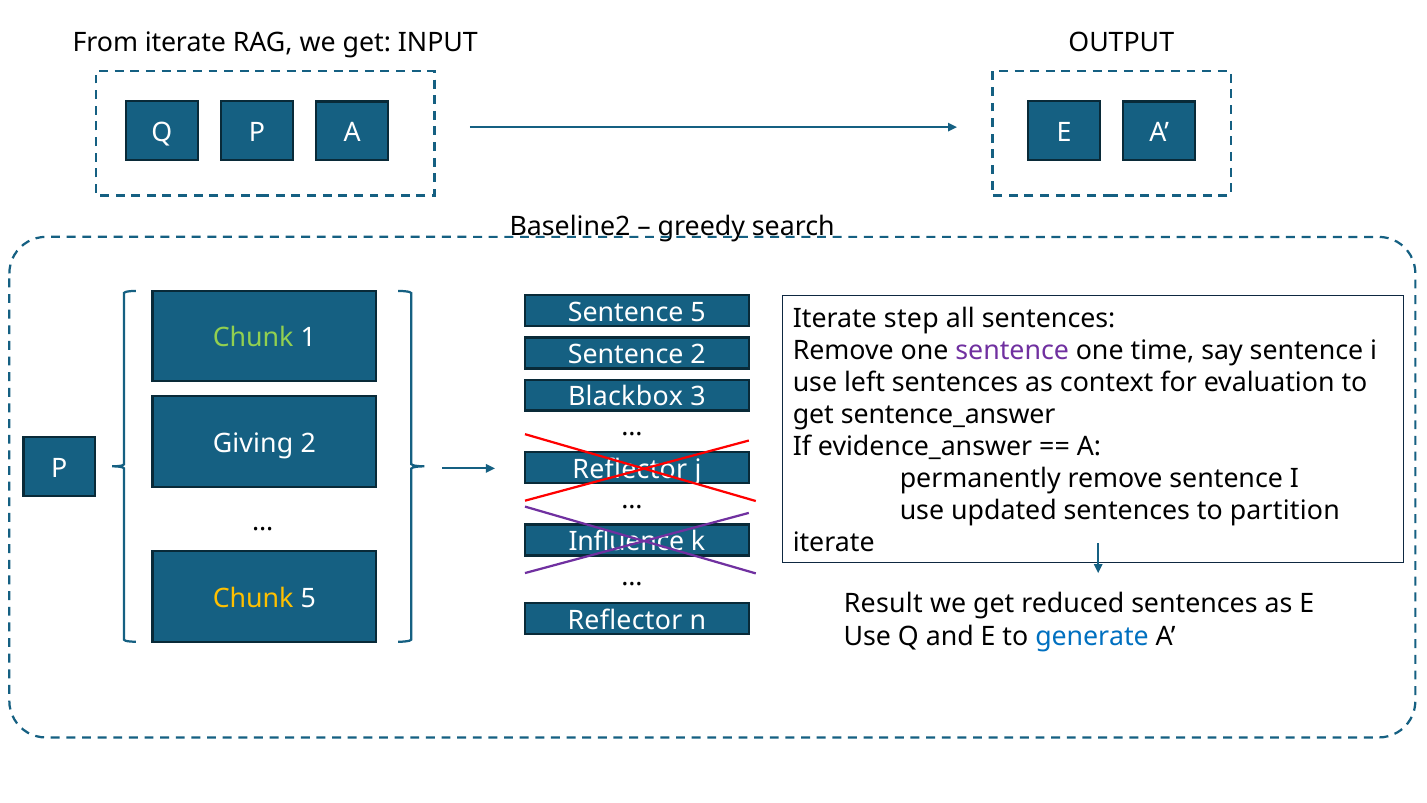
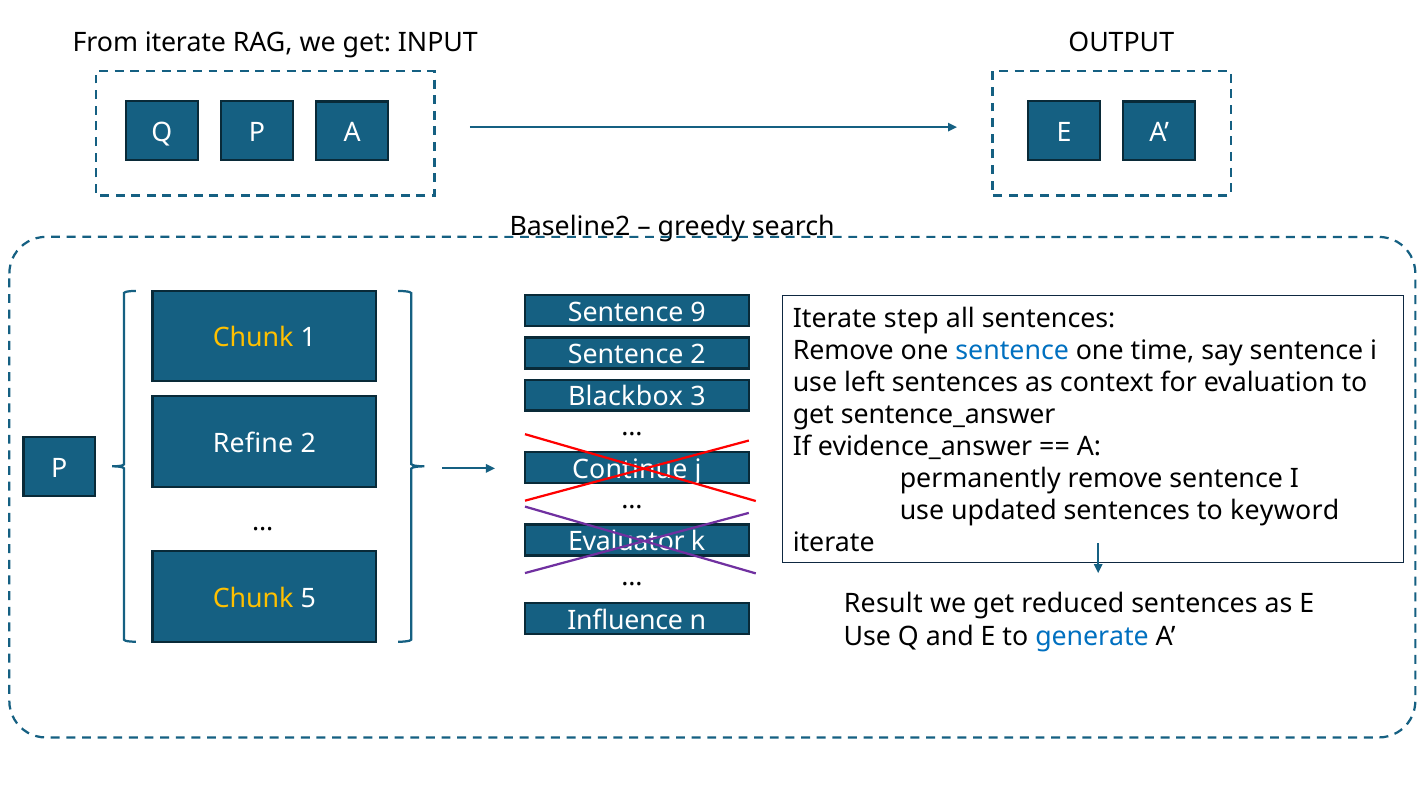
Sentence 5: 5 -> 9
Chunk at (253, 338) colour: light green -> yellow
sentence at (1012, 350) colour: purple -> blue
Giving: Giving -> Refine
Reflector at (630, 469): Reflector -> Continue
partition: partition -> keyword
Influence: Influence -> Evaluator
Reflector at (625, 620): Reflector -> Influence
